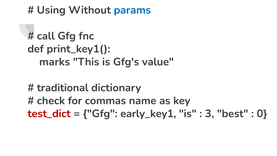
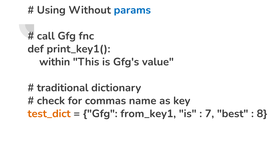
marks: marks -> within
test_dict colour: red -> orange
early_key1: early_key1 -> from_key1
3: 3 -> 7
0: 0 -> 8
